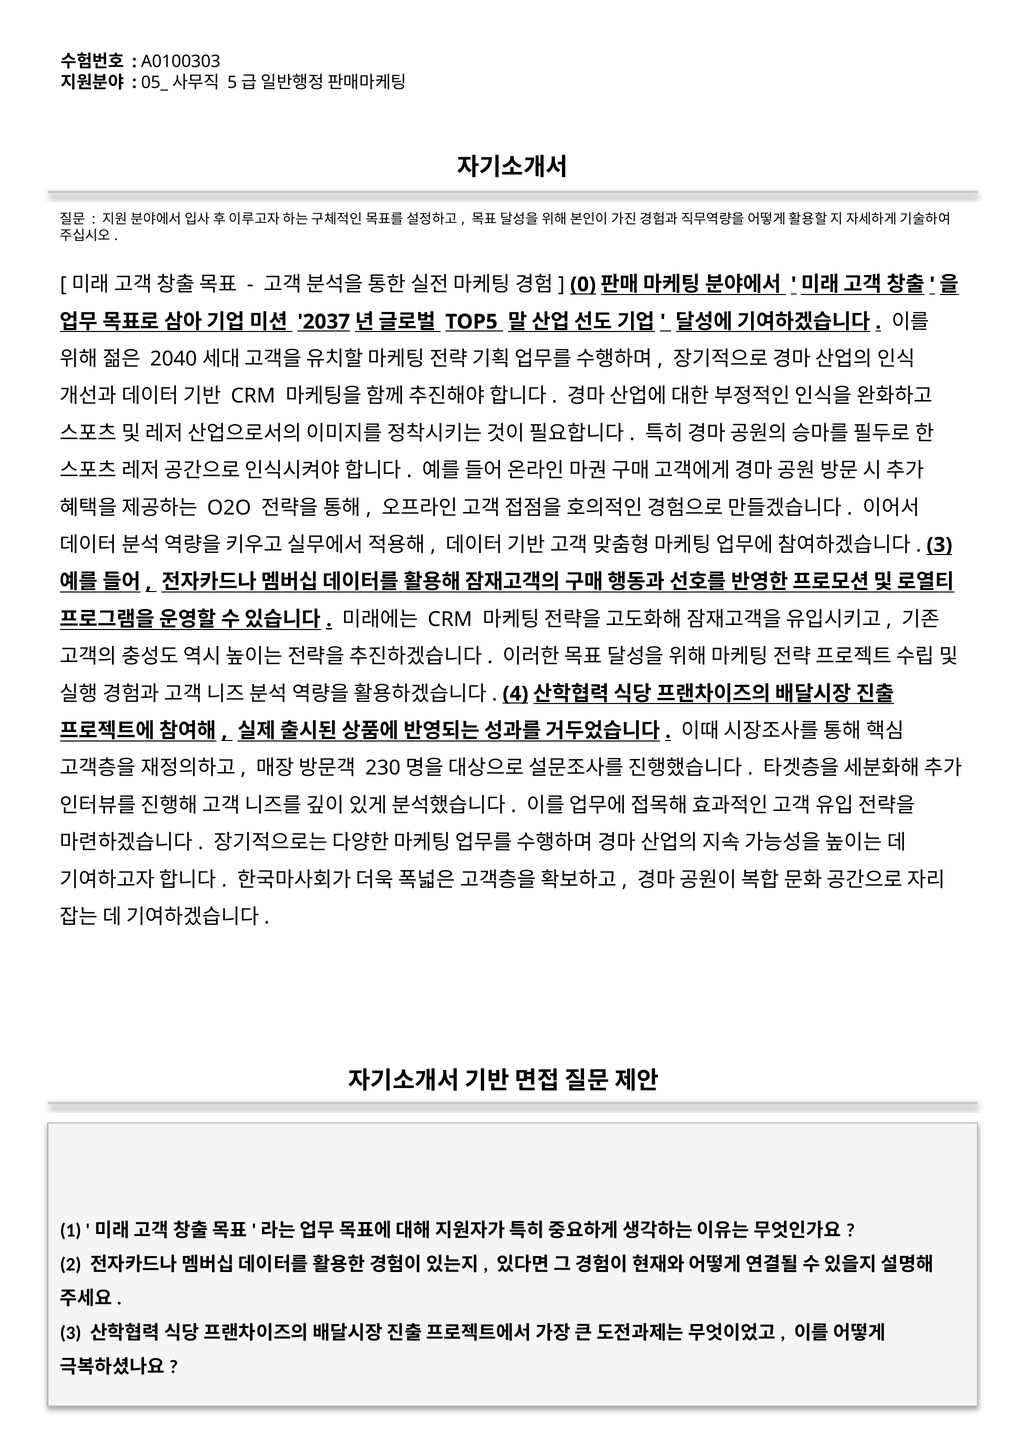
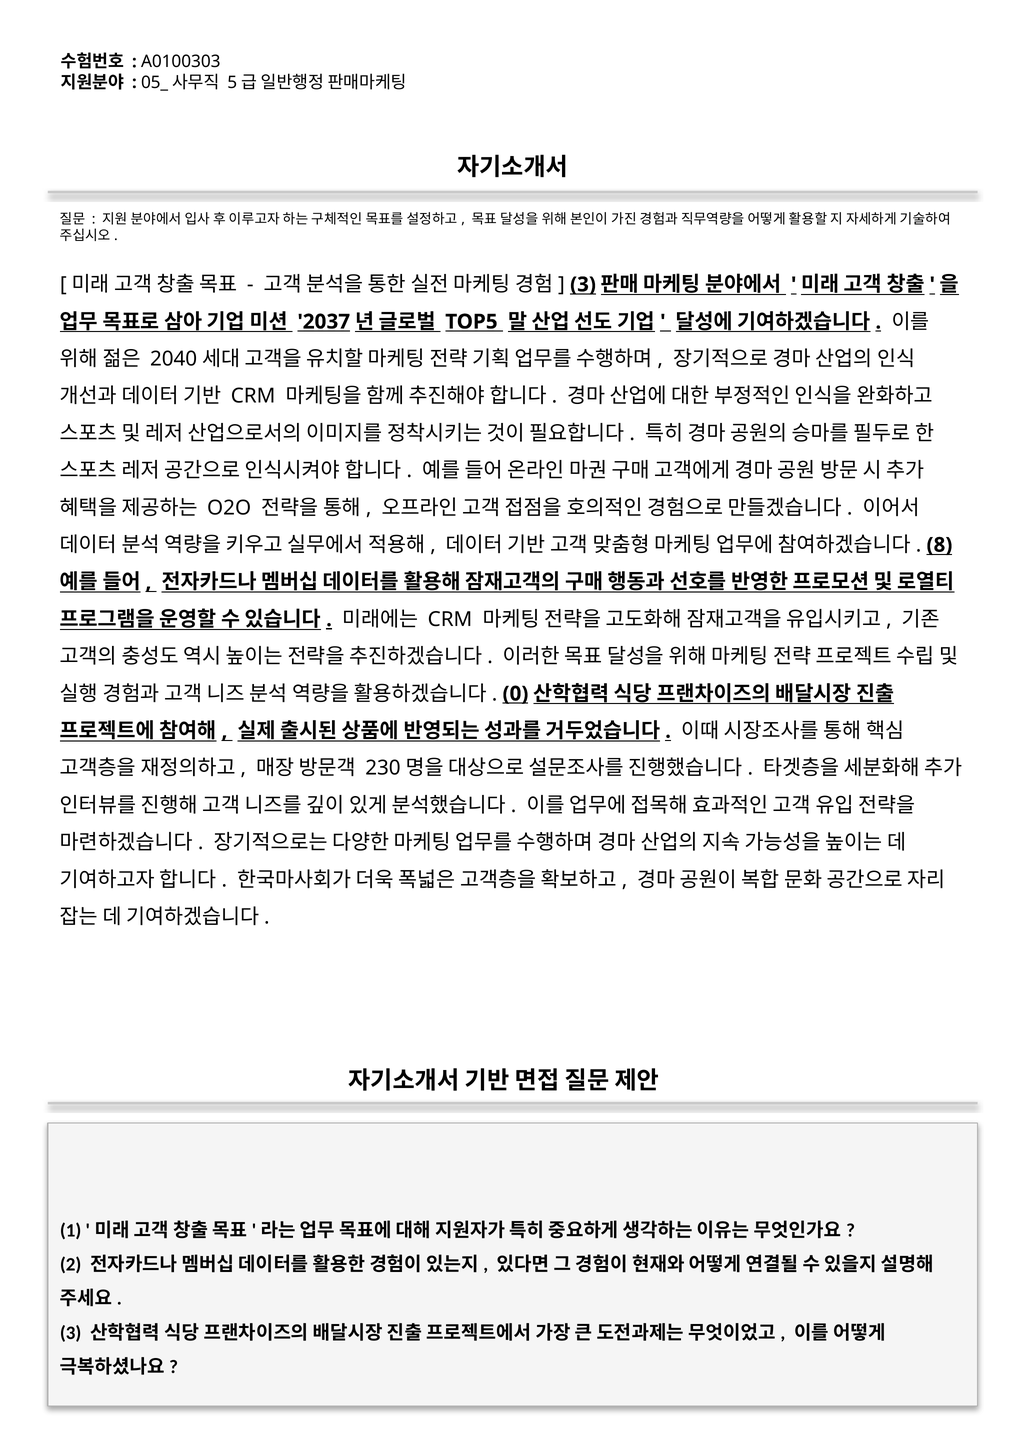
0 at (583, 284): 0 -> 3
3 at (939, 545): 3 -> 8
4: 4 -> 0
